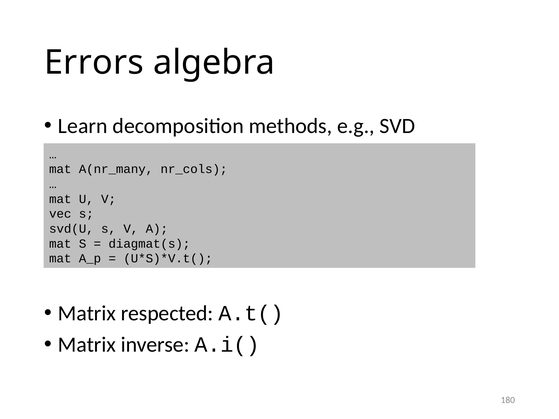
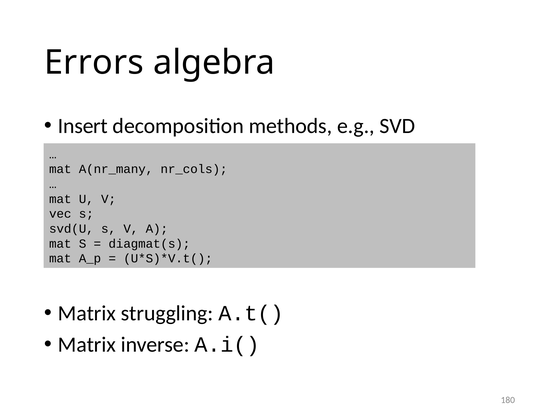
Learn: Learn -> Insert
respected: respected -> struggling
